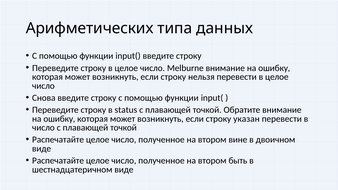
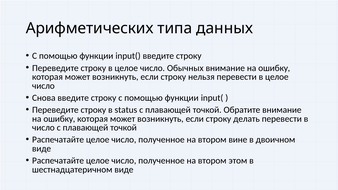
Melburne: Melburne -> Обычных
указан: указан -> делать
быть: быть -> этом
